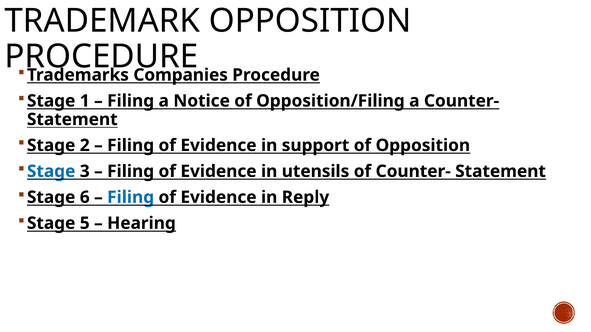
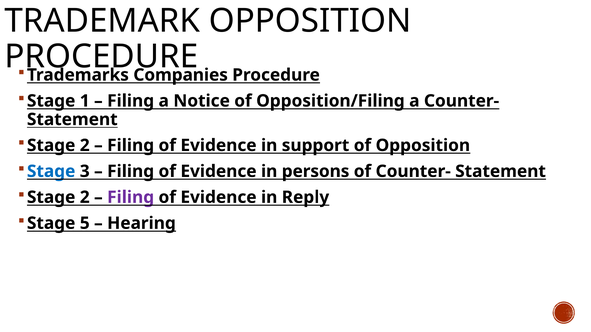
utensils: utensils -> persons
6 at (85, 197): 6 -> 2
Filing at (131, 197) colour: blue -> purple
